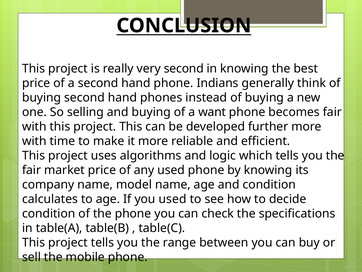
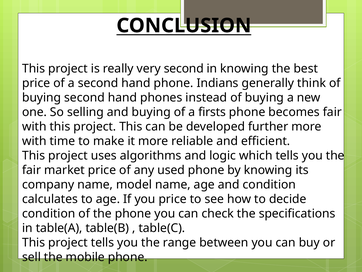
want: want -> firsts
you used: used -> price
